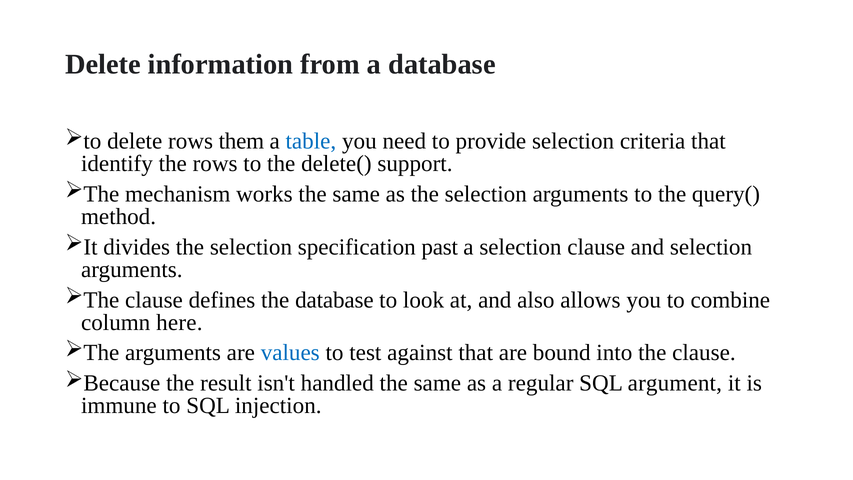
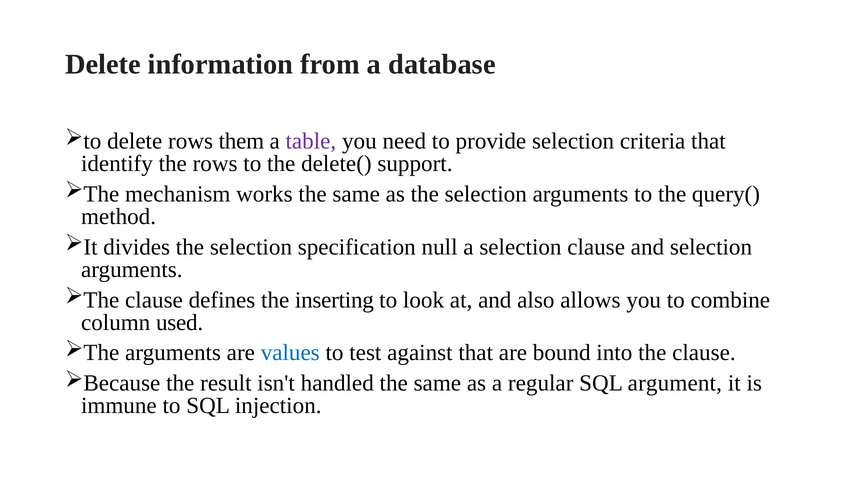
table colour: blue -> purple
past: past -> null
the database: database -> inserting
here: here -> used
